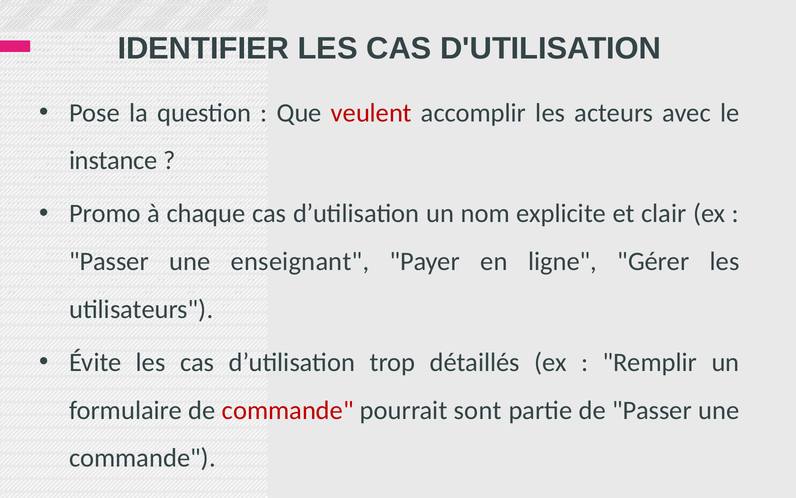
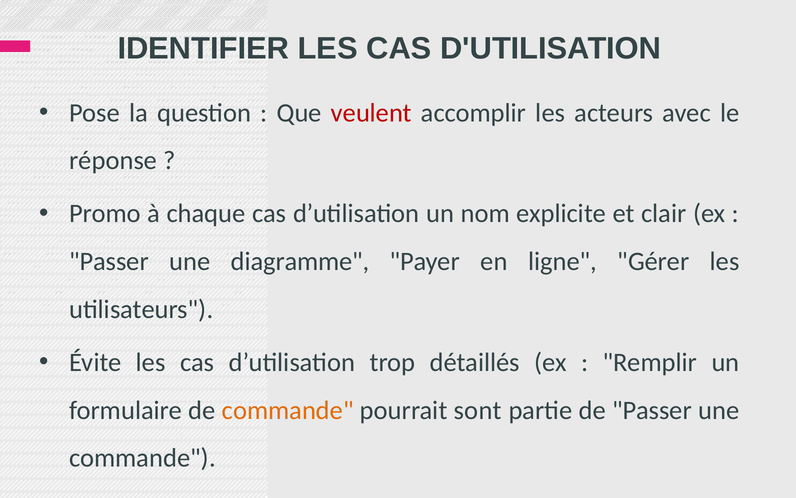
instance: instance -> réponse
enseignant: enseignant -> diagramme
commande at (288, 410) colour: red -> orange
